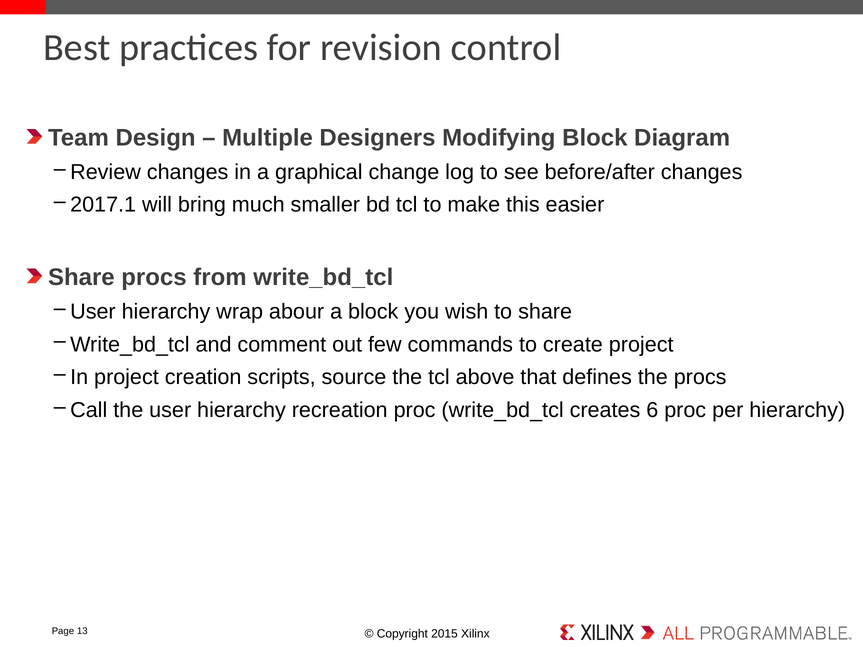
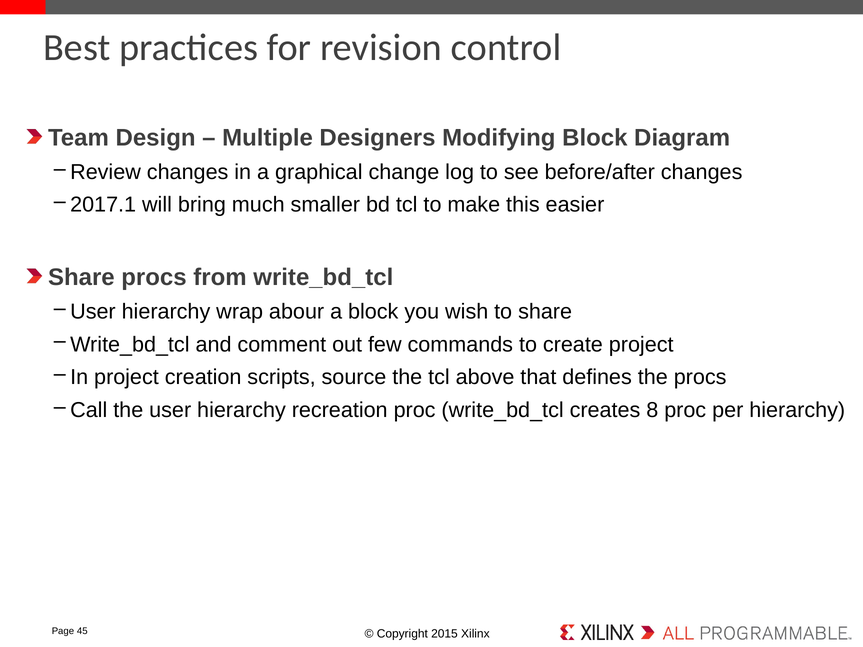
6: 6 -> 8
13: 13 -> 45
